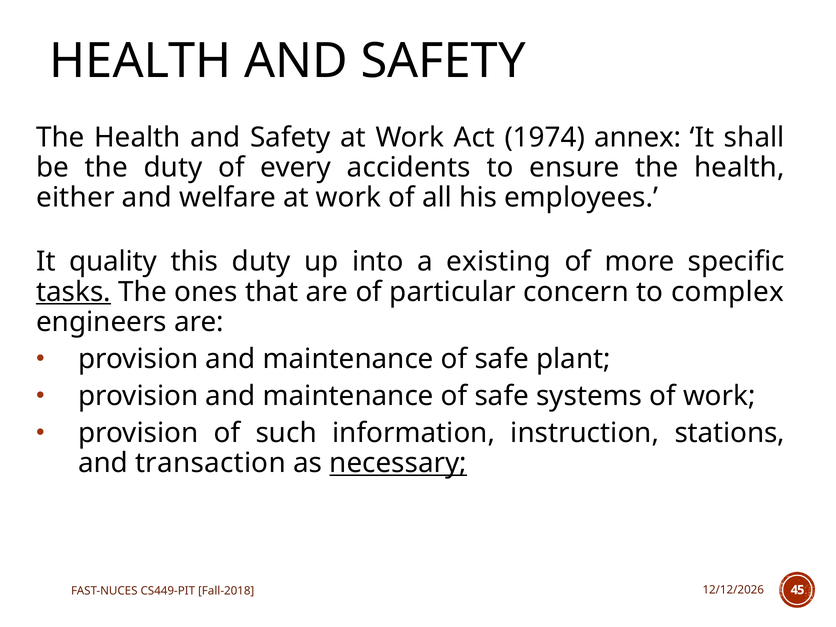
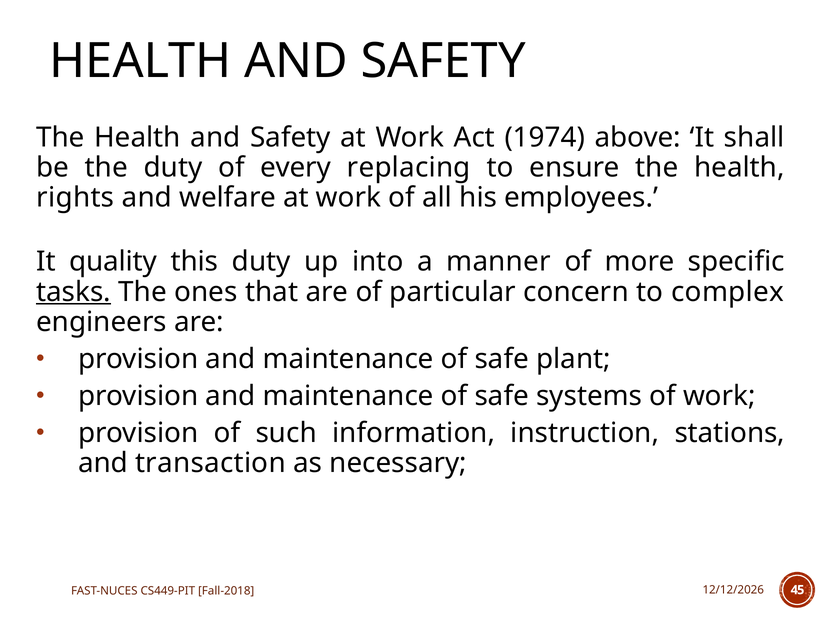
annex: annex -> above
accidents: accidents -> replacing
either: either -> rights
existing: existing -> manner
necessary underline: present -> none
